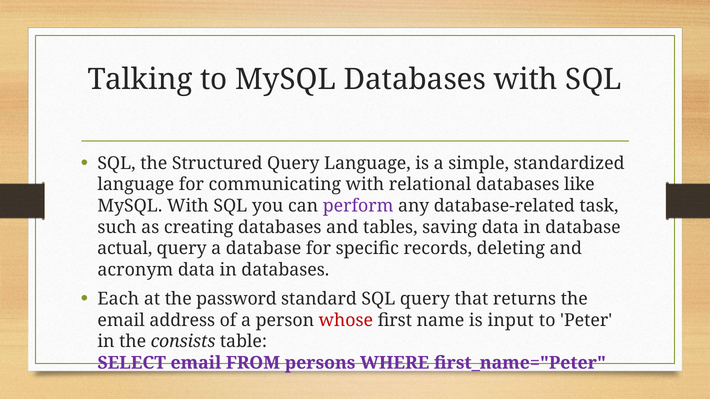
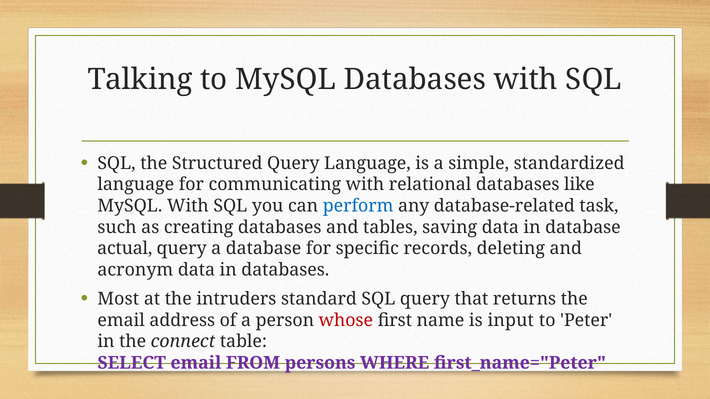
perform colour: purple -> blue
Each: Each -> Most
password: password -> intruders
consists: consists -> connect
